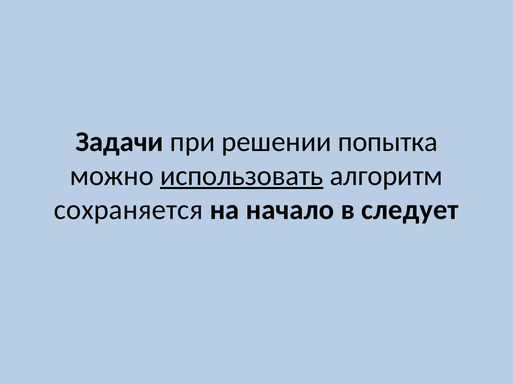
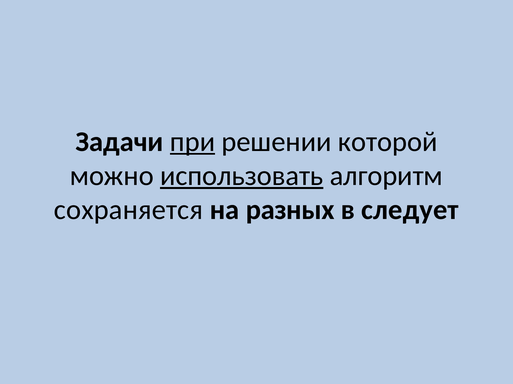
при underline: none -> present
попытка: попытка -> которой
начало: начало -> разных
